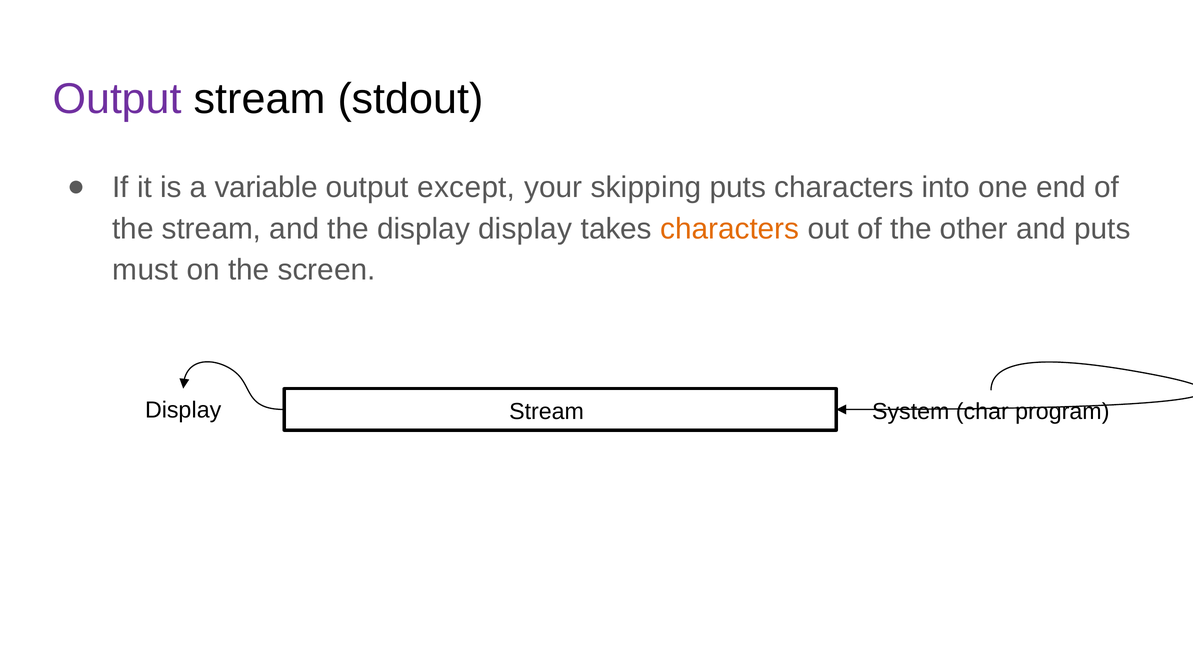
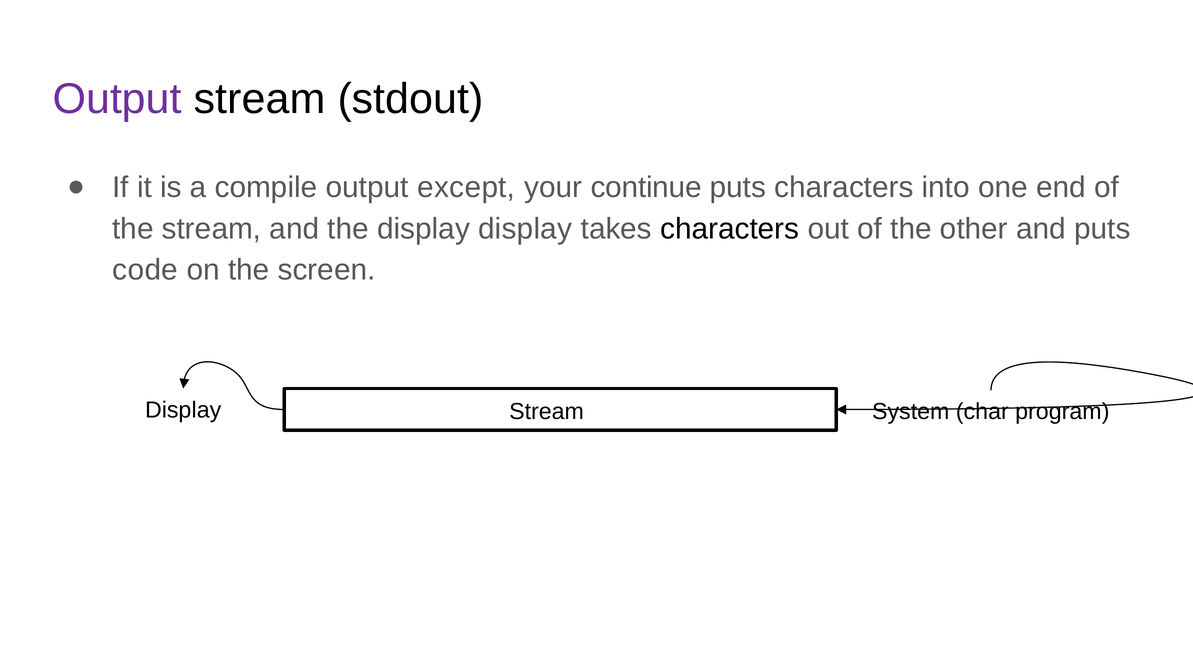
variable: variable -> compile
skipping: skipping -> continue
characters at (730, 229) colour: orange -> black
must: must -> code
